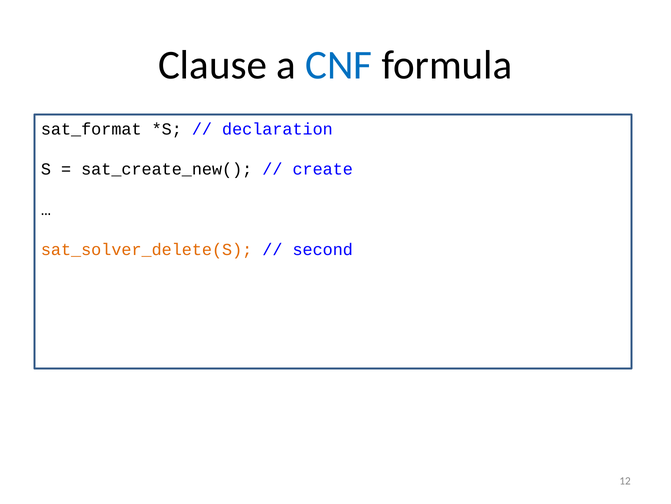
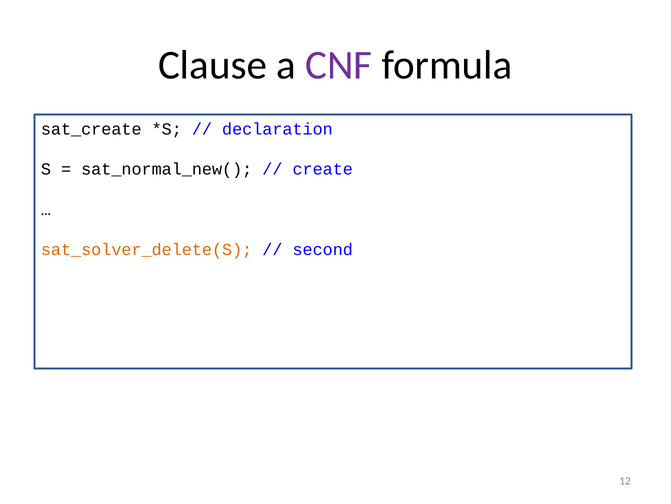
CNF colour: blue -> purple
sat_format: sat_format -> sat_create
sat_create_new(: sat_create_new( -> sat_normal_new(
